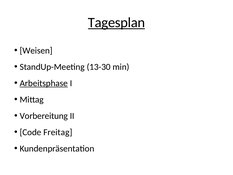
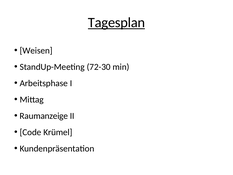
13-30: 13-30 -> 72-30
Arbeitsphase underline: present -> none
Vorbereitung: Vorbereitung -> Raumanzeige
Freitag: Freitag -> Krümel
